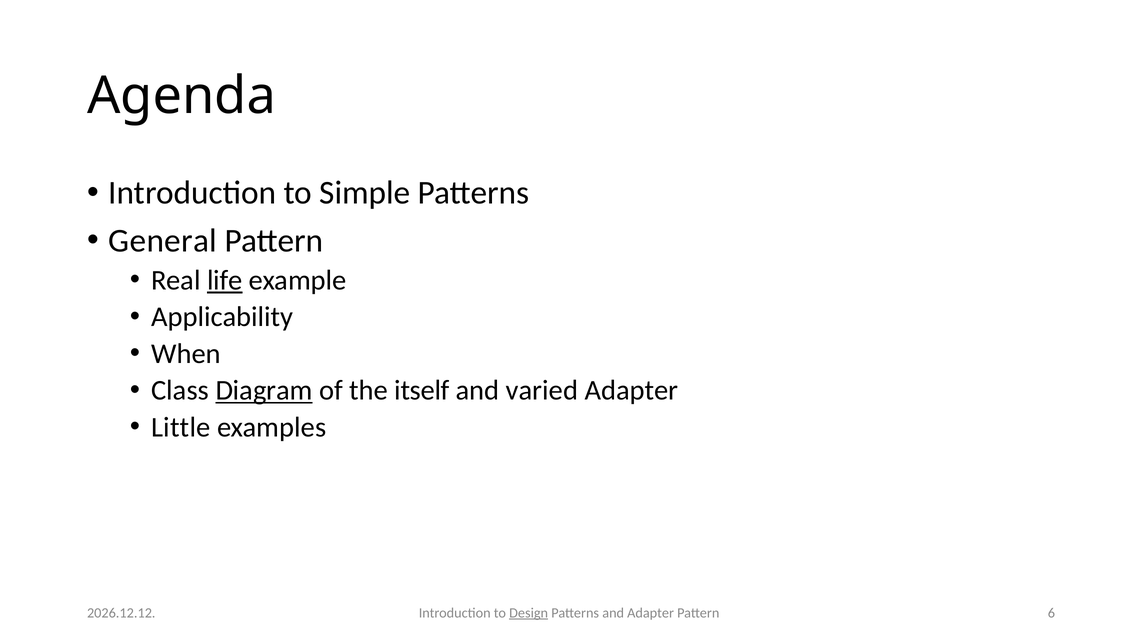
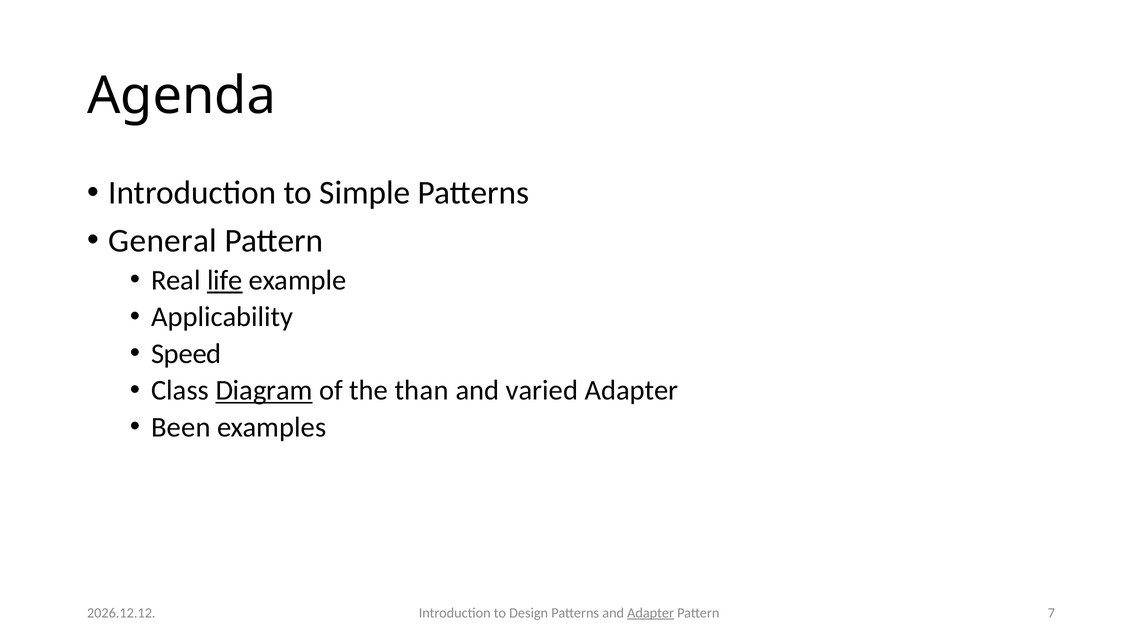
When: When -> Speed
itself: itself -> than
Little: Little -> Been
Design underline: present -> none
Adapter at (651, 613) underline: none -> present
6: 6 -> 7
